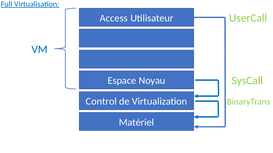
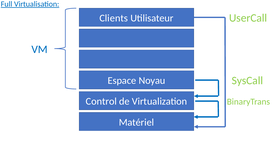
Access: Access -> Clients
